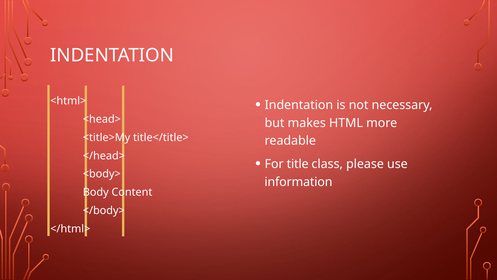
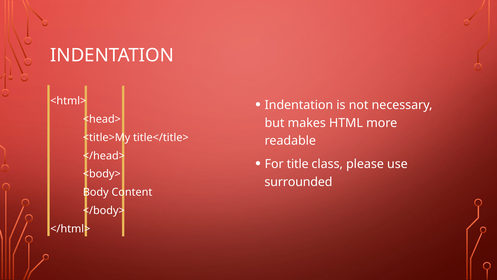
information: information -> surrounded
